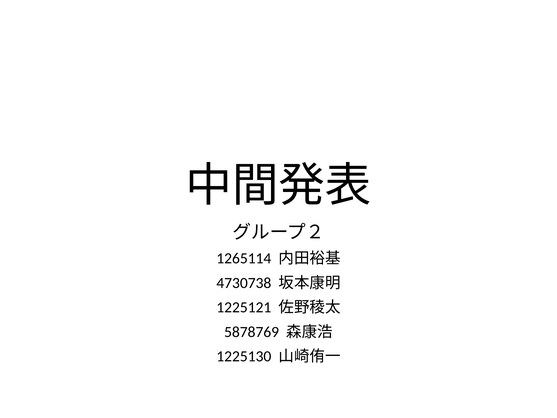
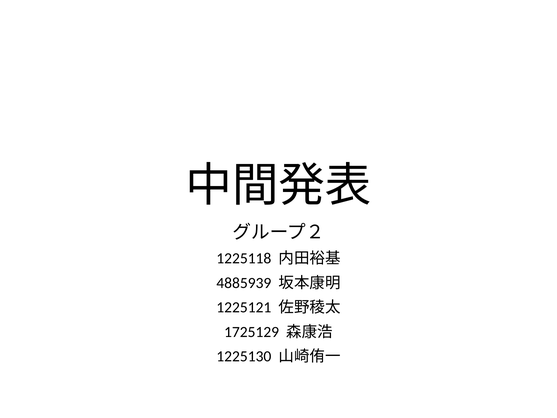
1265114: 1265114 -> 1225118
4730738: 4730738 -> 4885939
5878769: 5878769 -> 1725129
